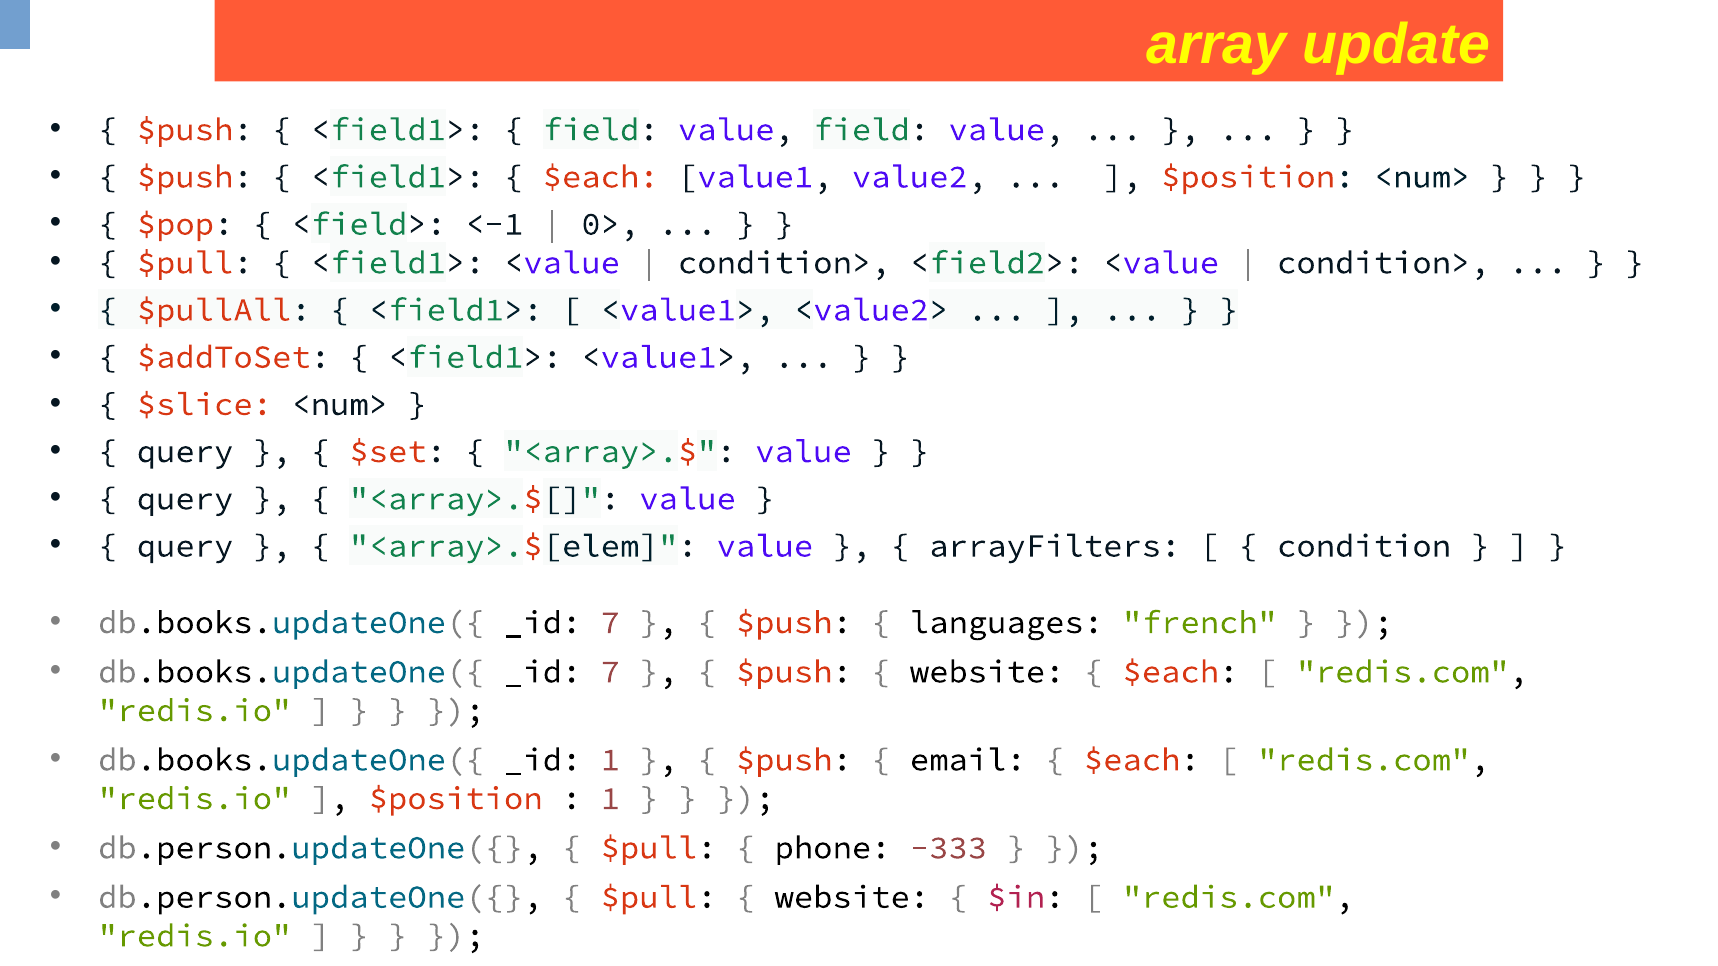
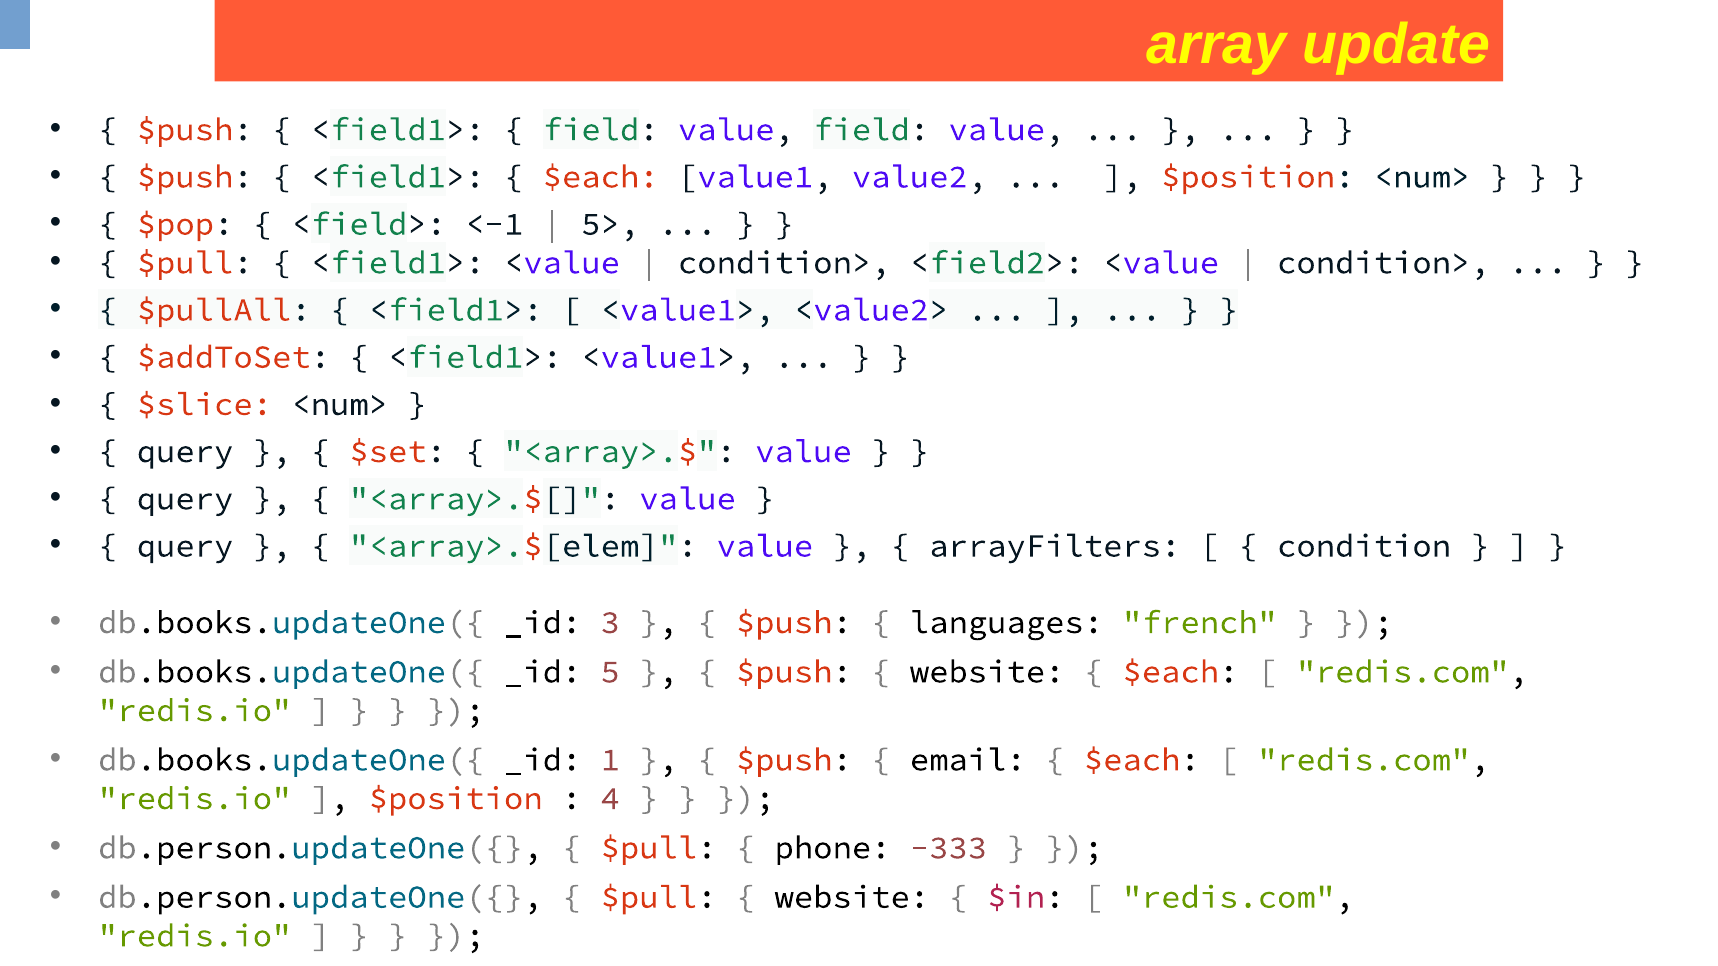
0>: 0> -> 5>
7 at (610, 623): 7 -> 3
7 at (610, 672): 7 -> 5
1 at (610, 799): 1 -> 4
